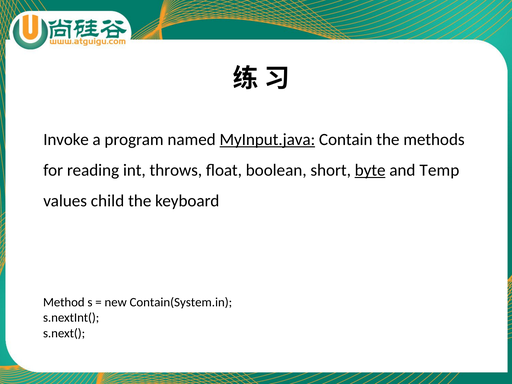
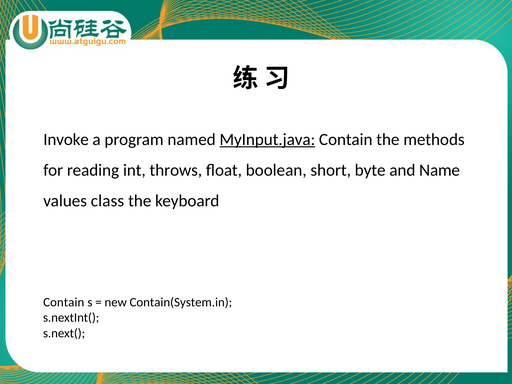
byte underline: present -> none
Temp: Temp -> Name
child: child -> class
Method at (64, 302): Method -> Contain
